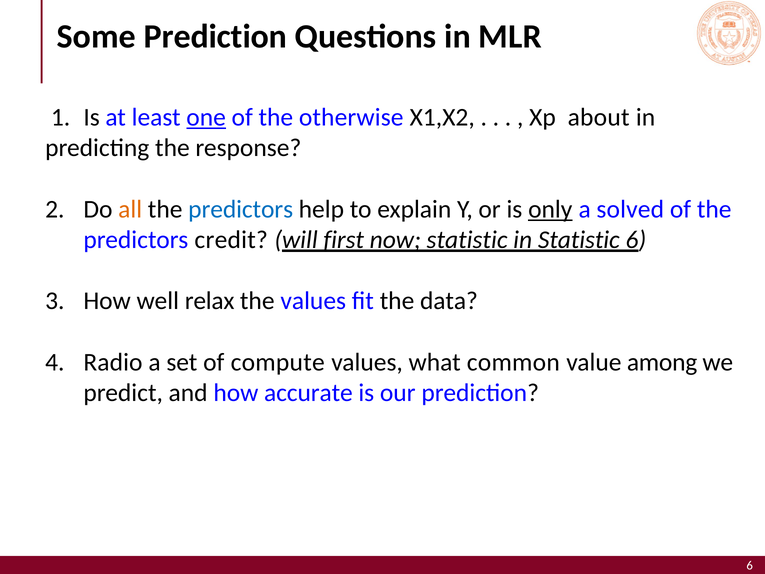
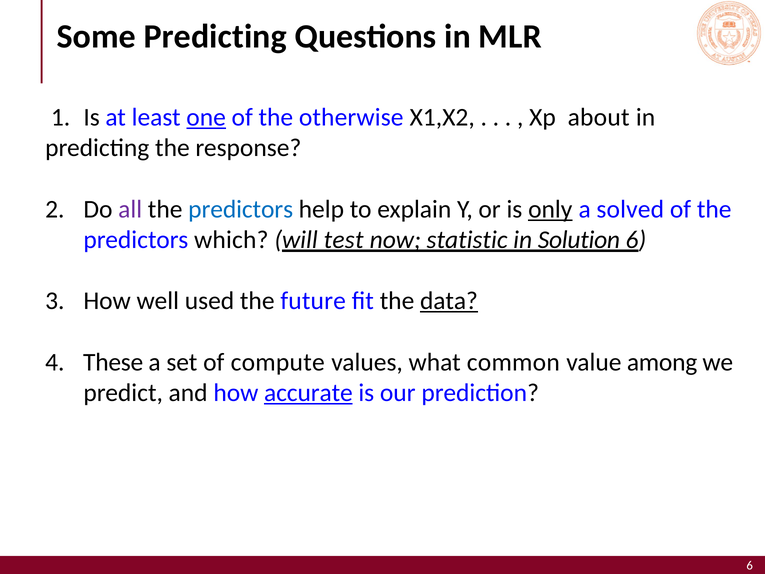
Some Prediction: Prediction -> Predicting
all colour: orange -> purple
credit: credit -> which
first: first -> test
in Statistic: Statistic -> Solution
relax: relax -> used
the values: values -> future
data underline: none -> present
Radio: Radio -> These
accurate underline: none -> present
